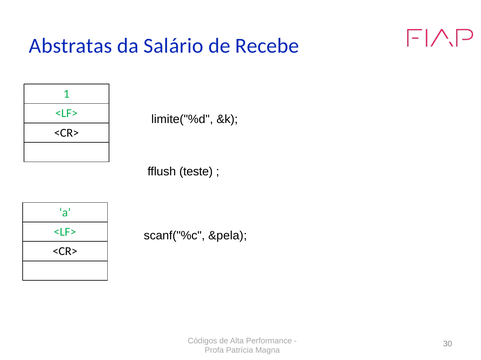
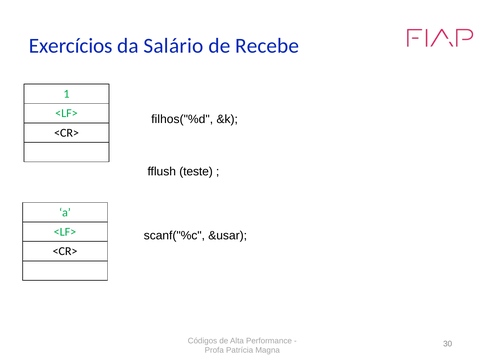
Abstratas: Abstratas -> Exercícios
limite("%d: limite("%d -> filhos("%d
&pela: &pela -> &usar
